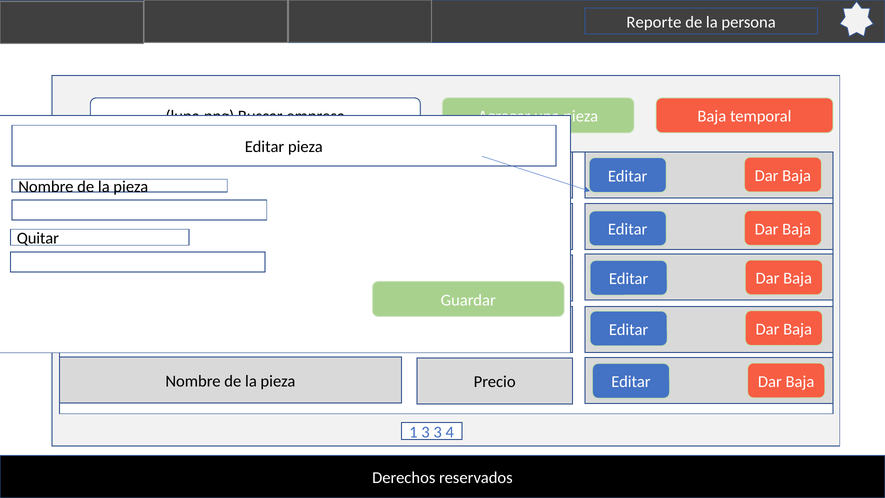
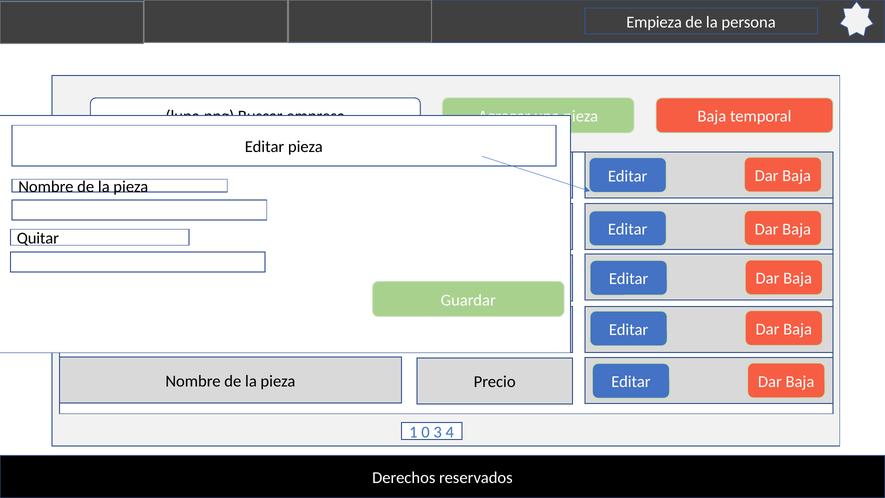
Reporte: Reporte -> Empieza
1 3: 3 -> 0
